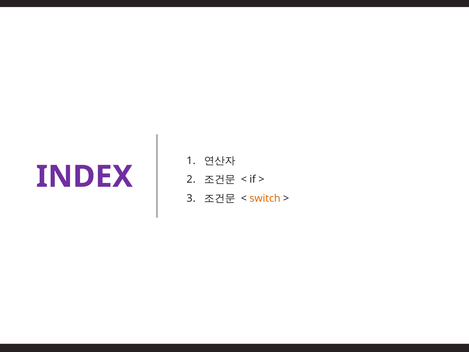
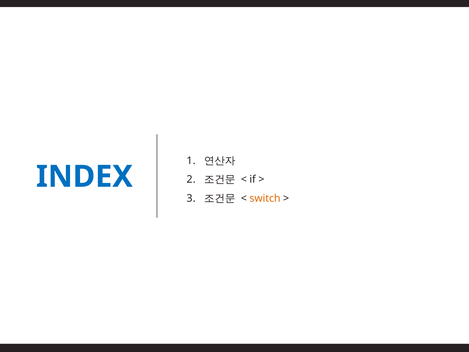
INDEX colour: purple -> blue
